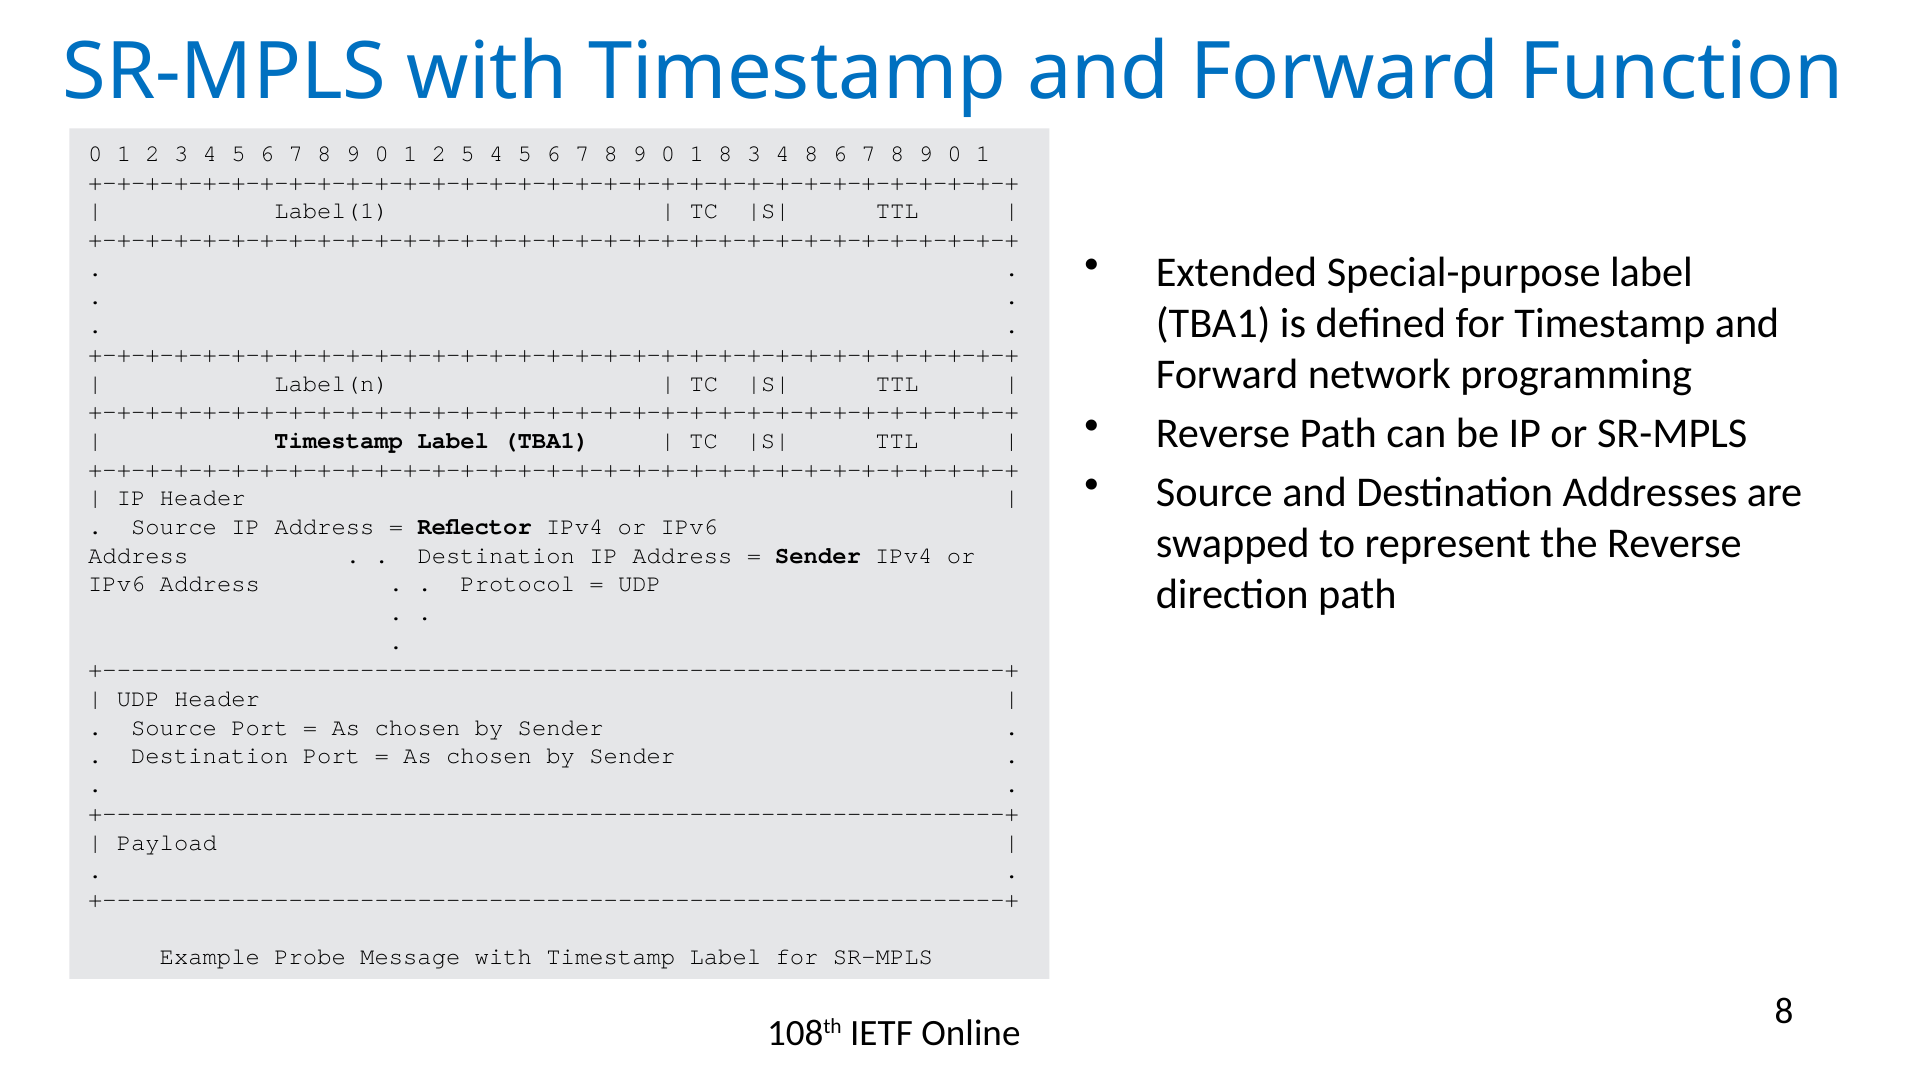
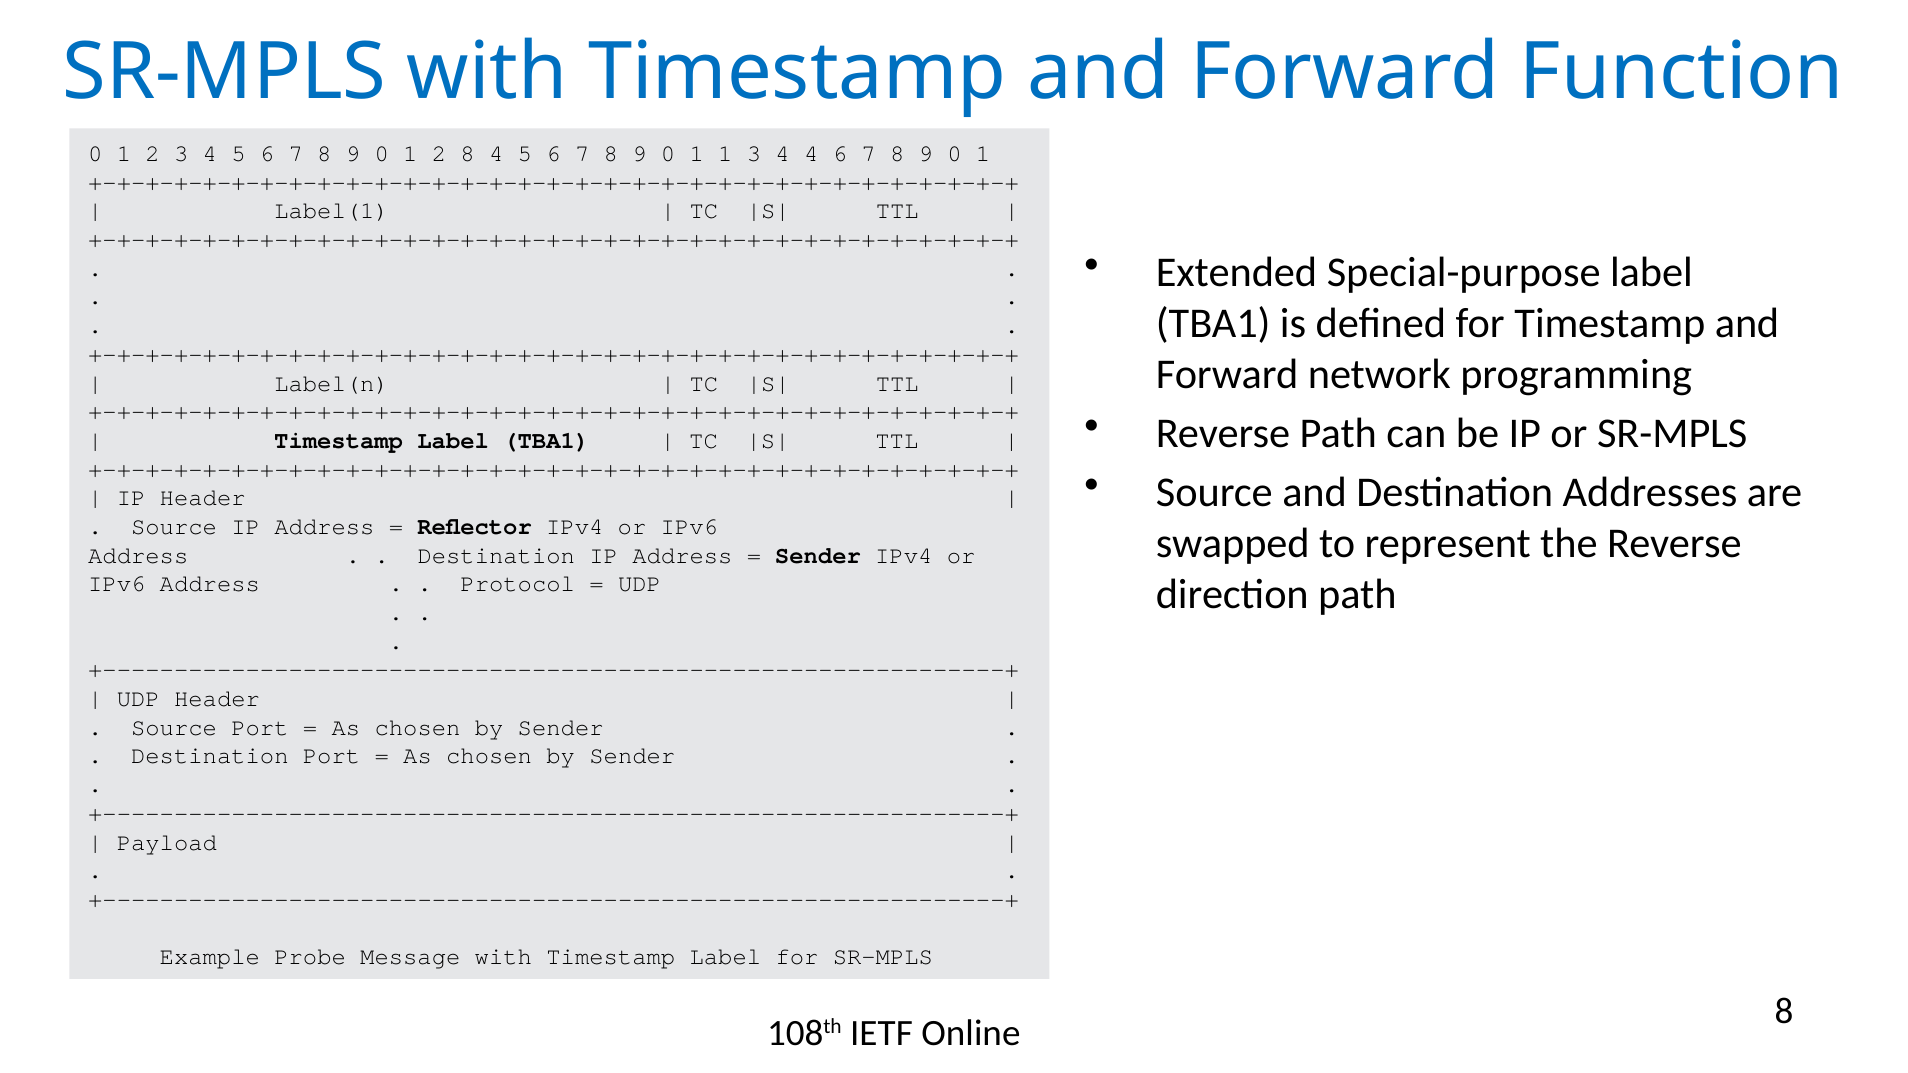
2 5: 5 -> 8
1 8: 8 -> 1
4 8: 8 -> 4
